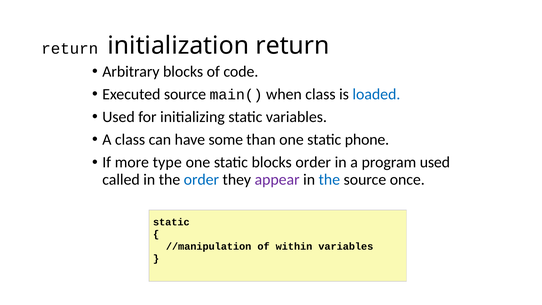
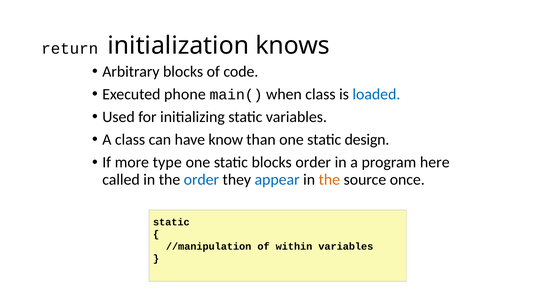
initialization return: return -> knows
Executed source: source -> phone
some: some -> know
phone: phone -> design
program used: used -> here
appear colour: purple -> blue
the at (329, 179) colour: blue -> orange
